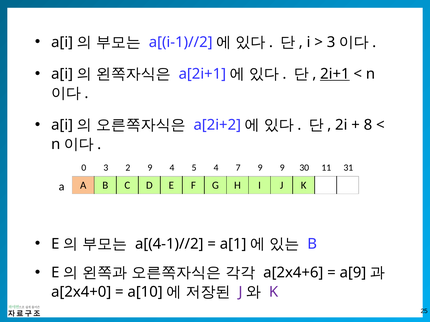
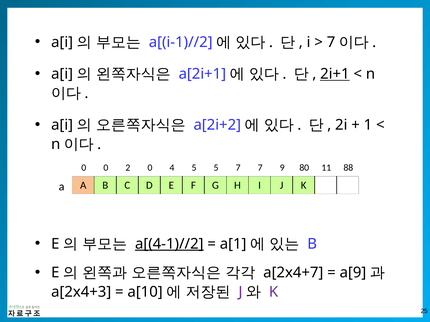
3 at (331, 42): 3 -> 7
8: 8 -> 1
0 3: 3 -> 0
2 9: 9 -> 0
5 4: 4 -> 5
7 9: 9 -> 7
30: 30 -> 80
31: 31 -> 88
a[(4-1)//2 underline: none -> present
a[2x4+6: a[2x4+6 -> a[2x4+7
a[2x4+0: a[2x4+0 -> a[2x4+3
